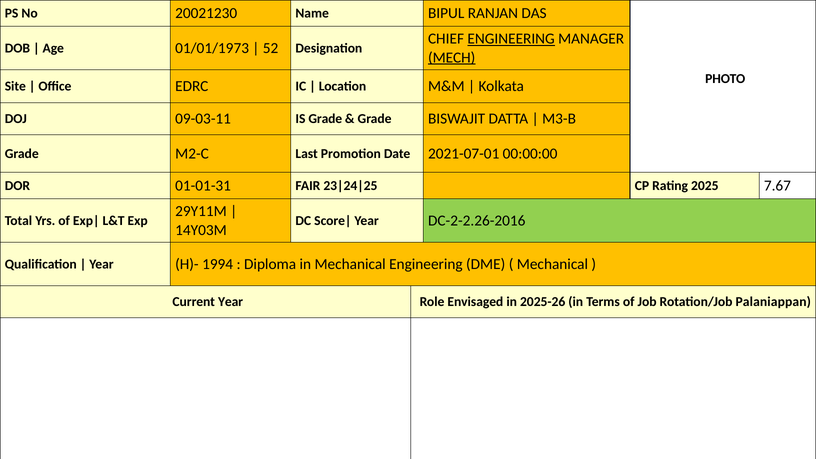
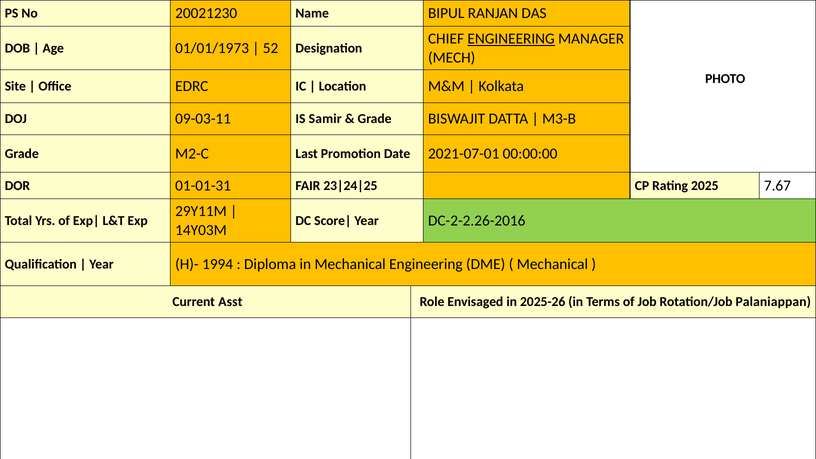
MECH underline: present -> none
IS Grade: Grade -> Samir
Current Year: Year -> Asst
